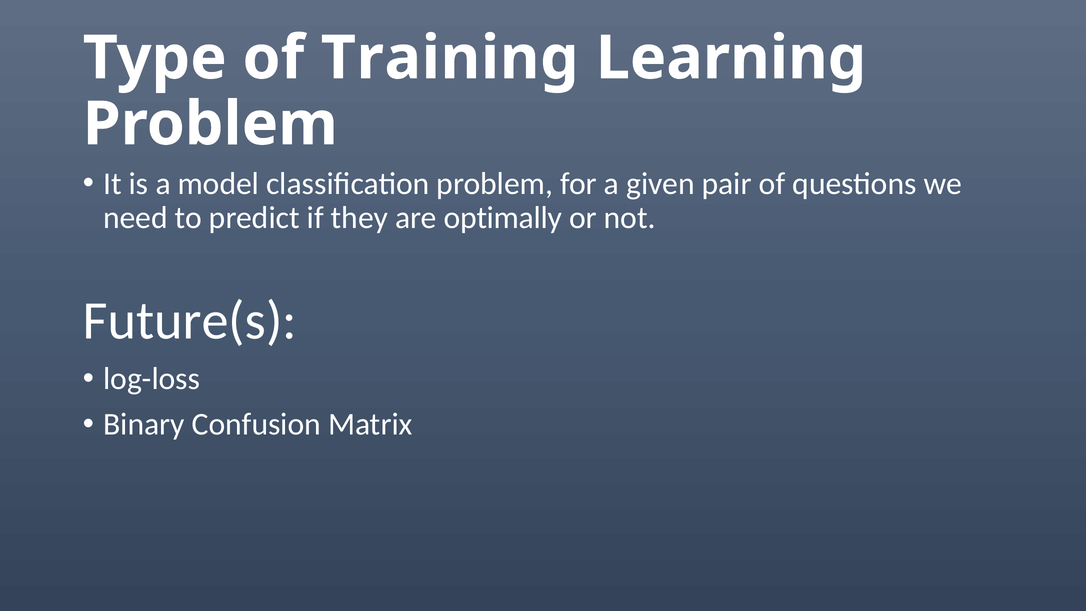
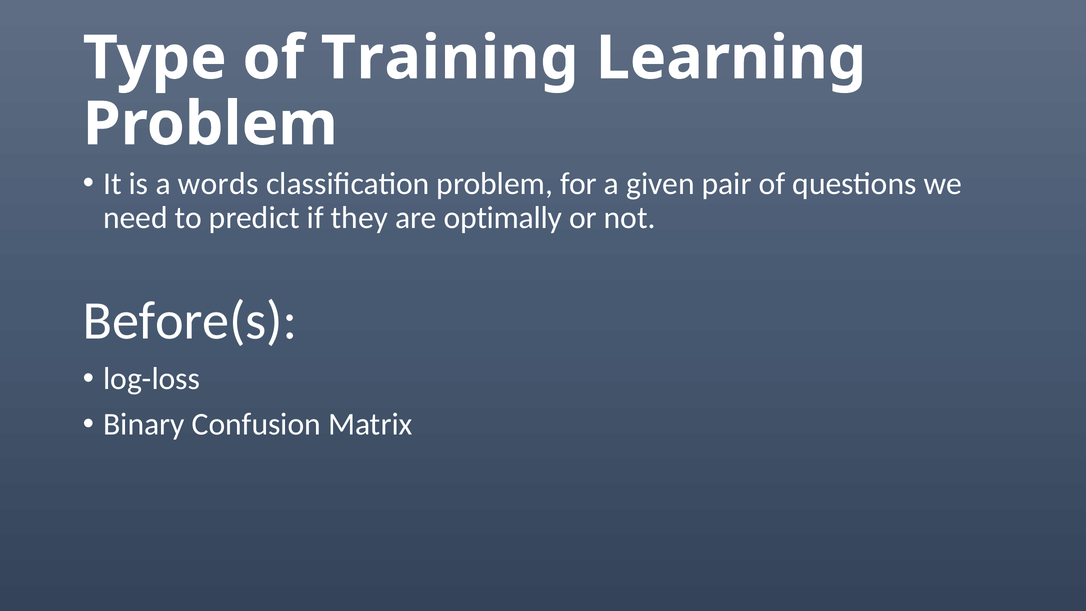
model: model -> words
Future(s: Future(s -> Before(s
